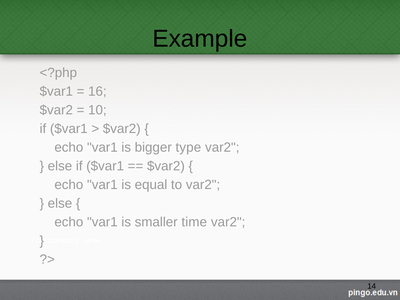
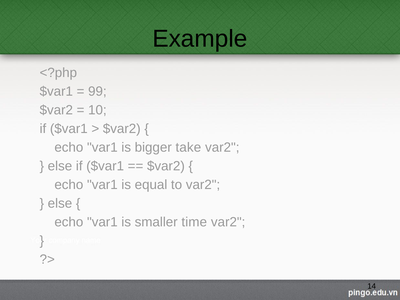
16: 16 -> 99
type: type -> take
